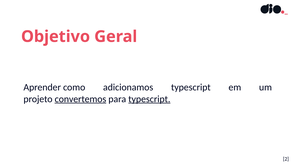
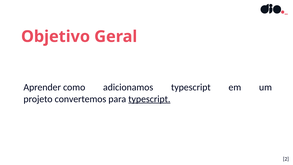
convertemos underline: present -> none
